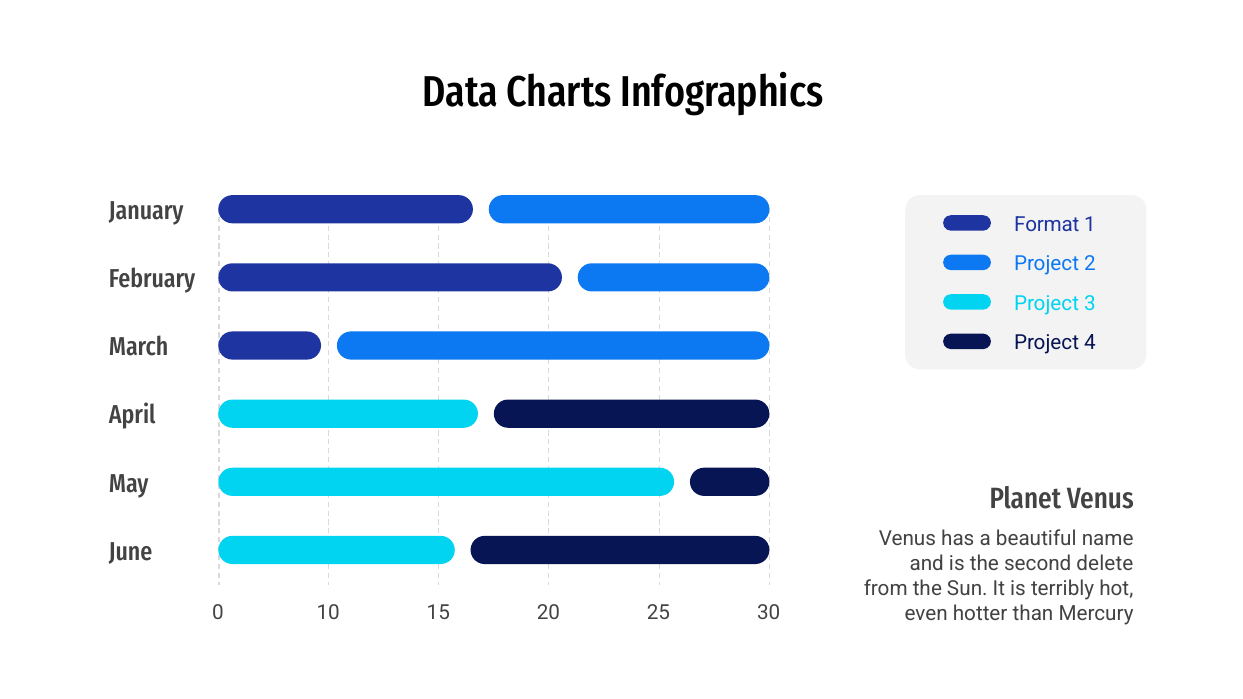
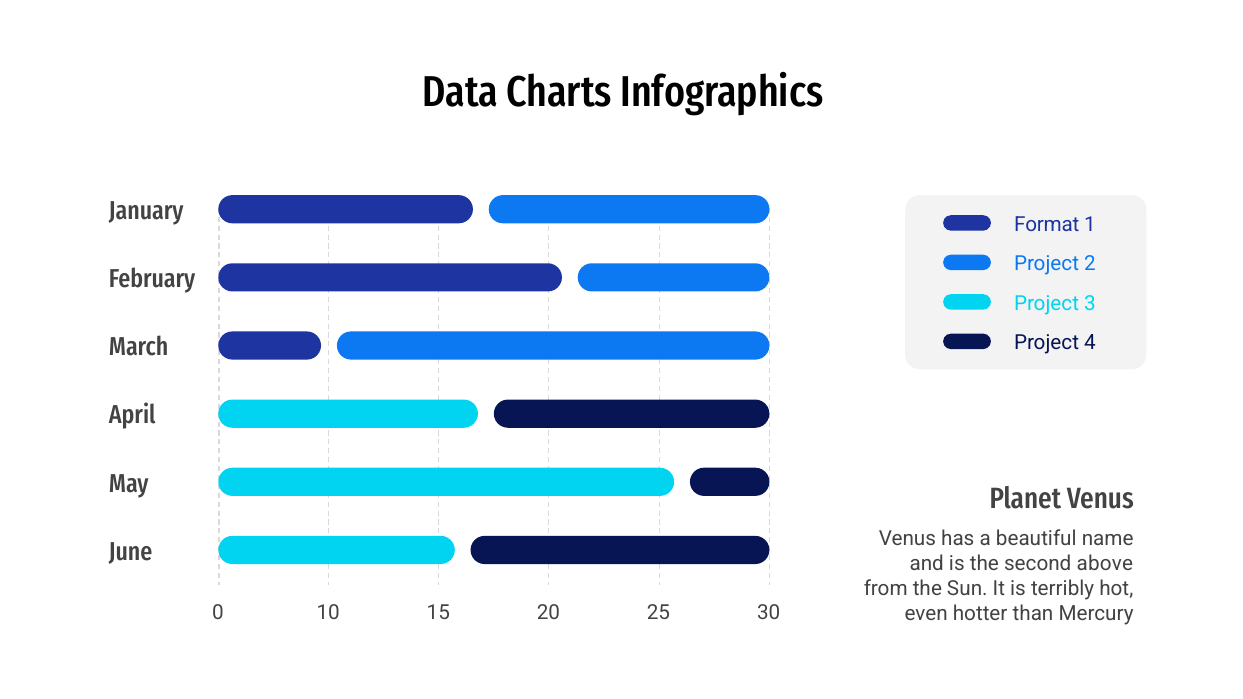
delete: delete -> above
